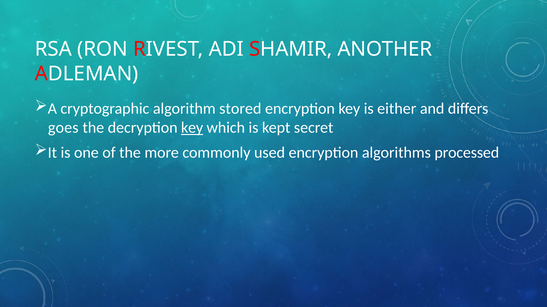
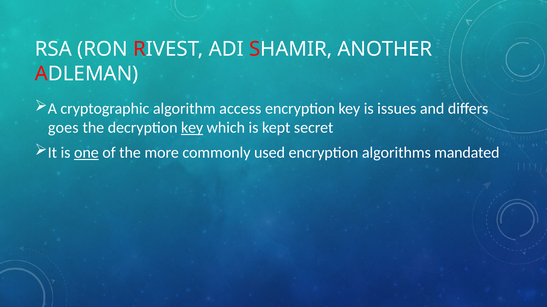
stored: stored -> access
either: either -> issues
one underline: none -> present
processed: processed -> mandated
